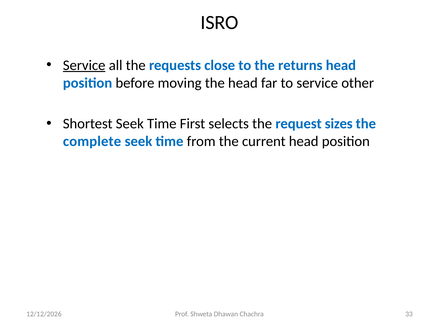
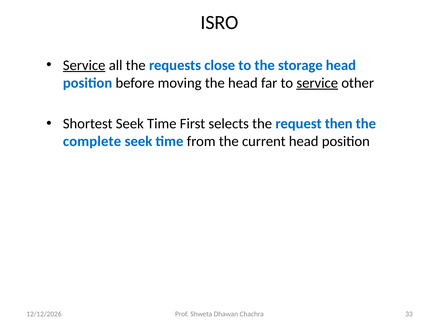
returns: returns -> storage
service at (317, 83) underline: none -> present
sizes: sizes -> then
